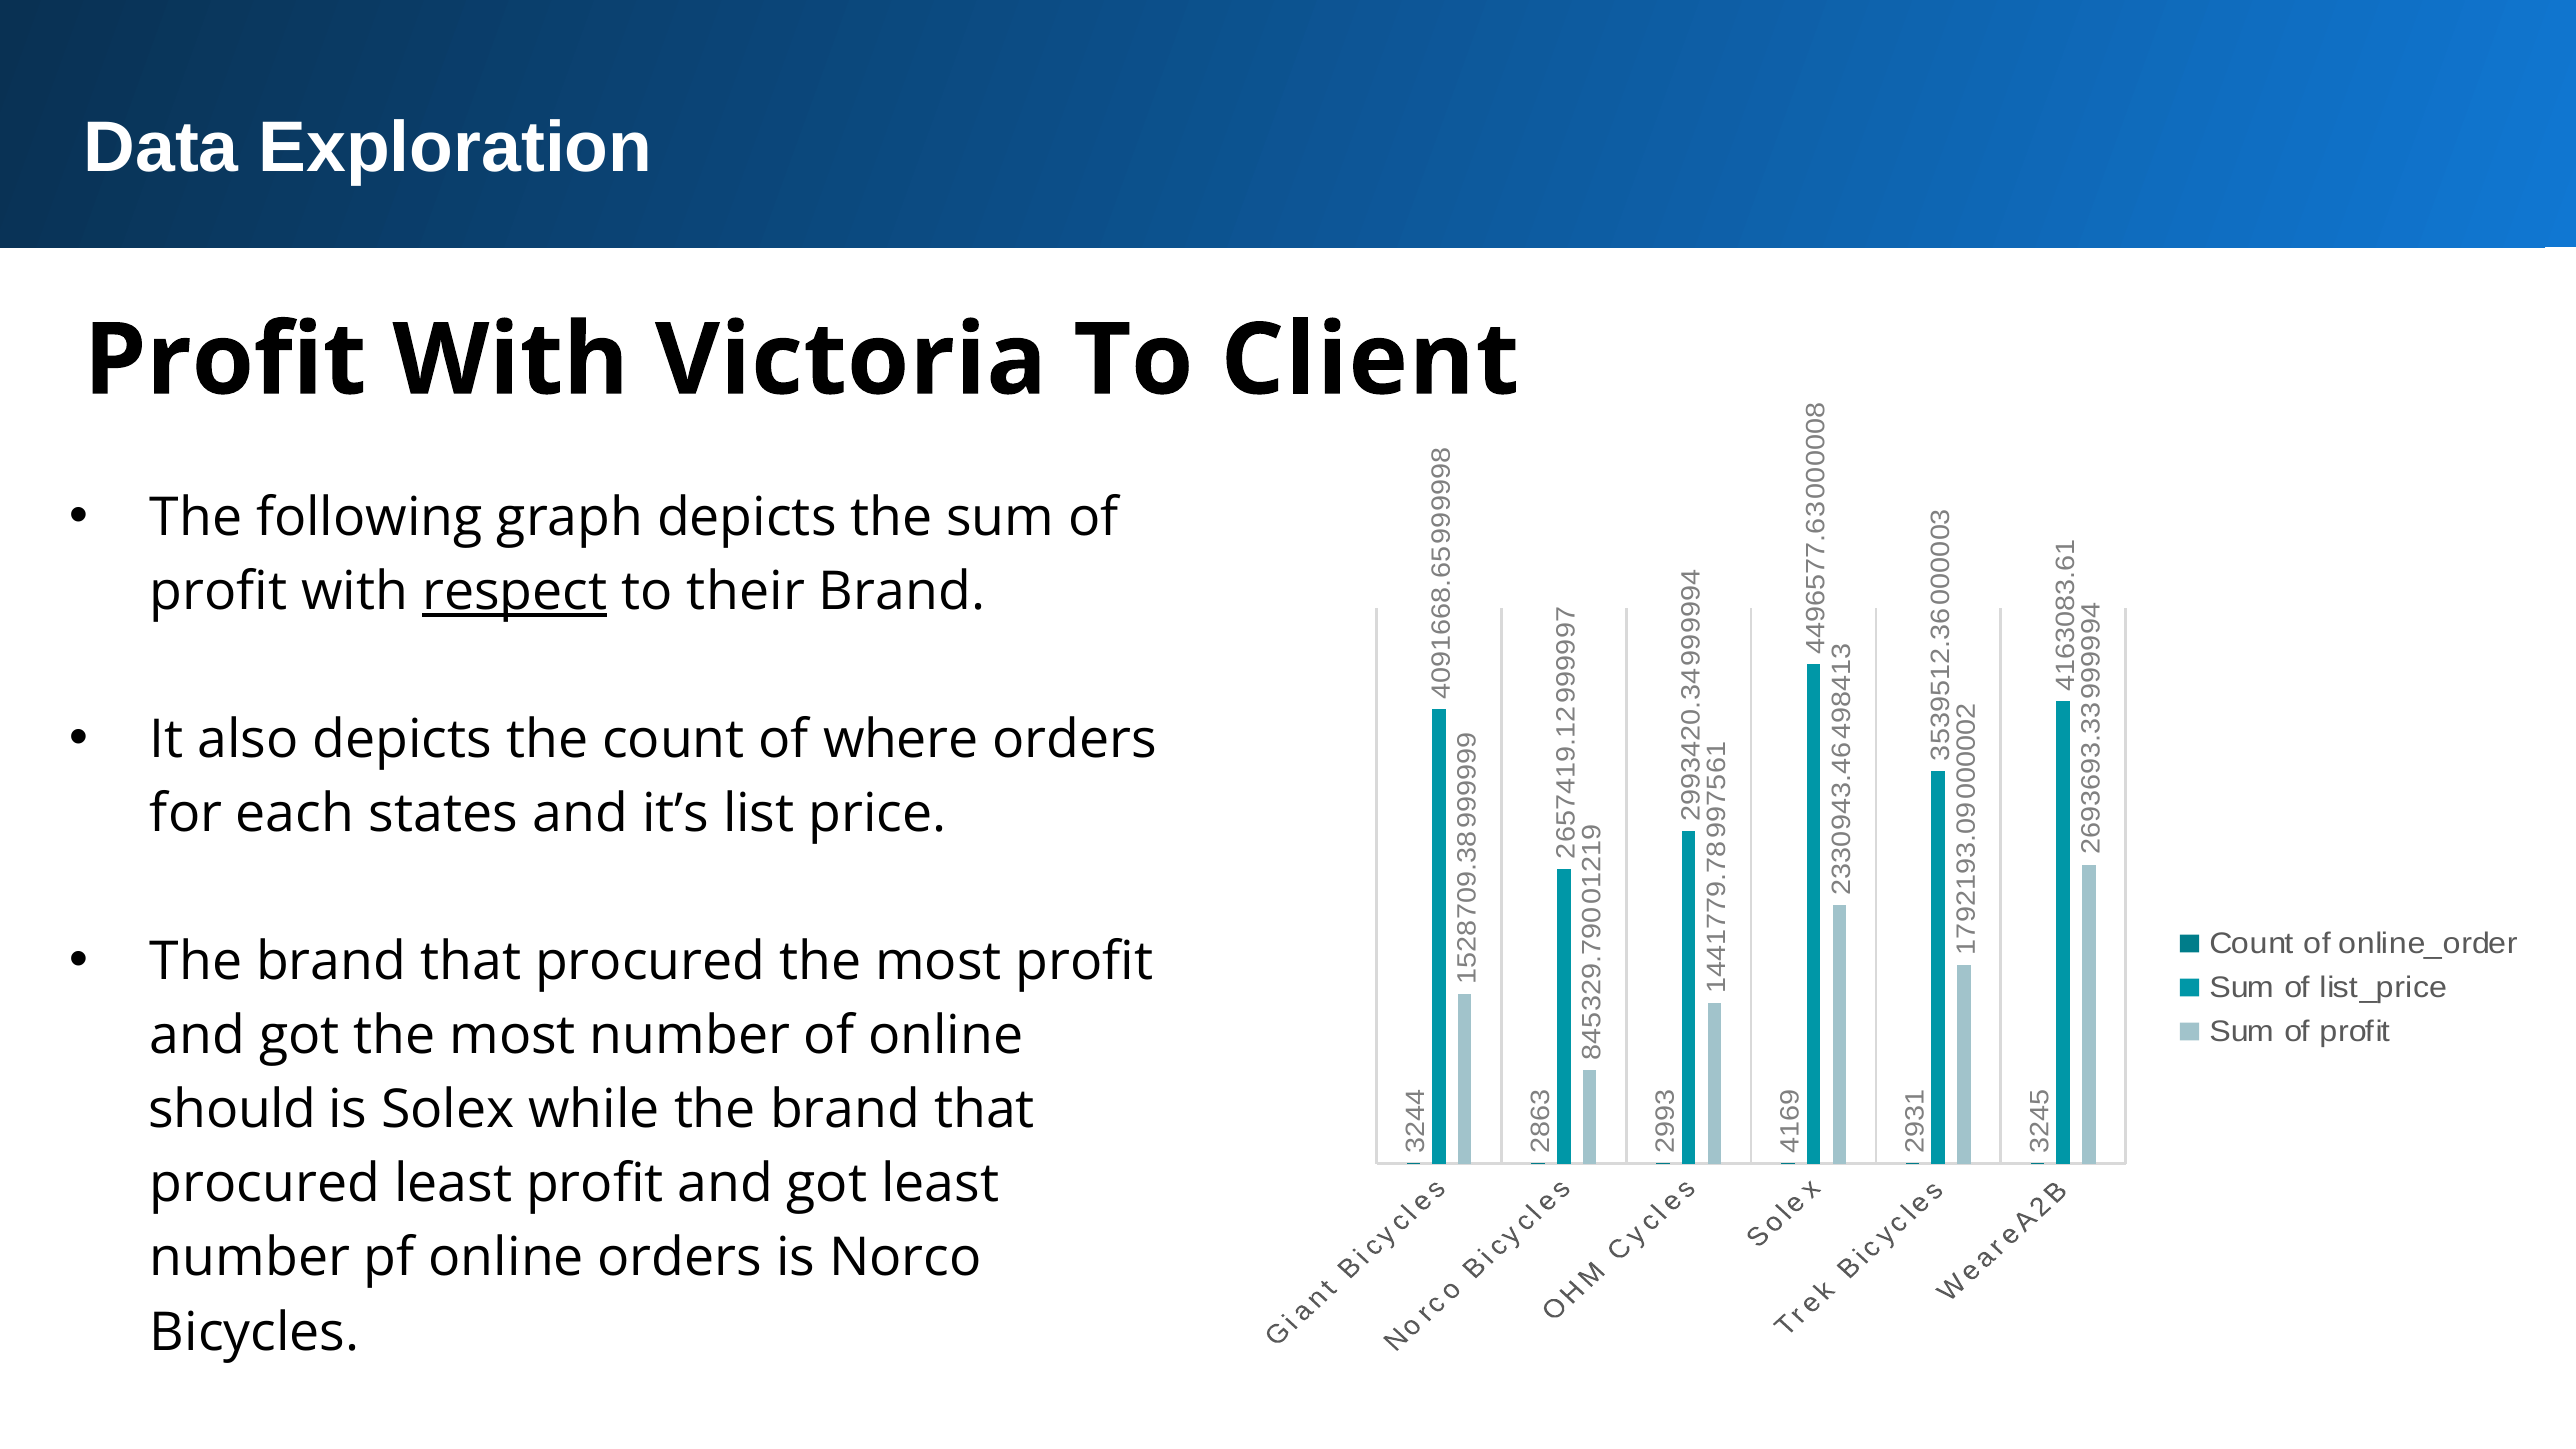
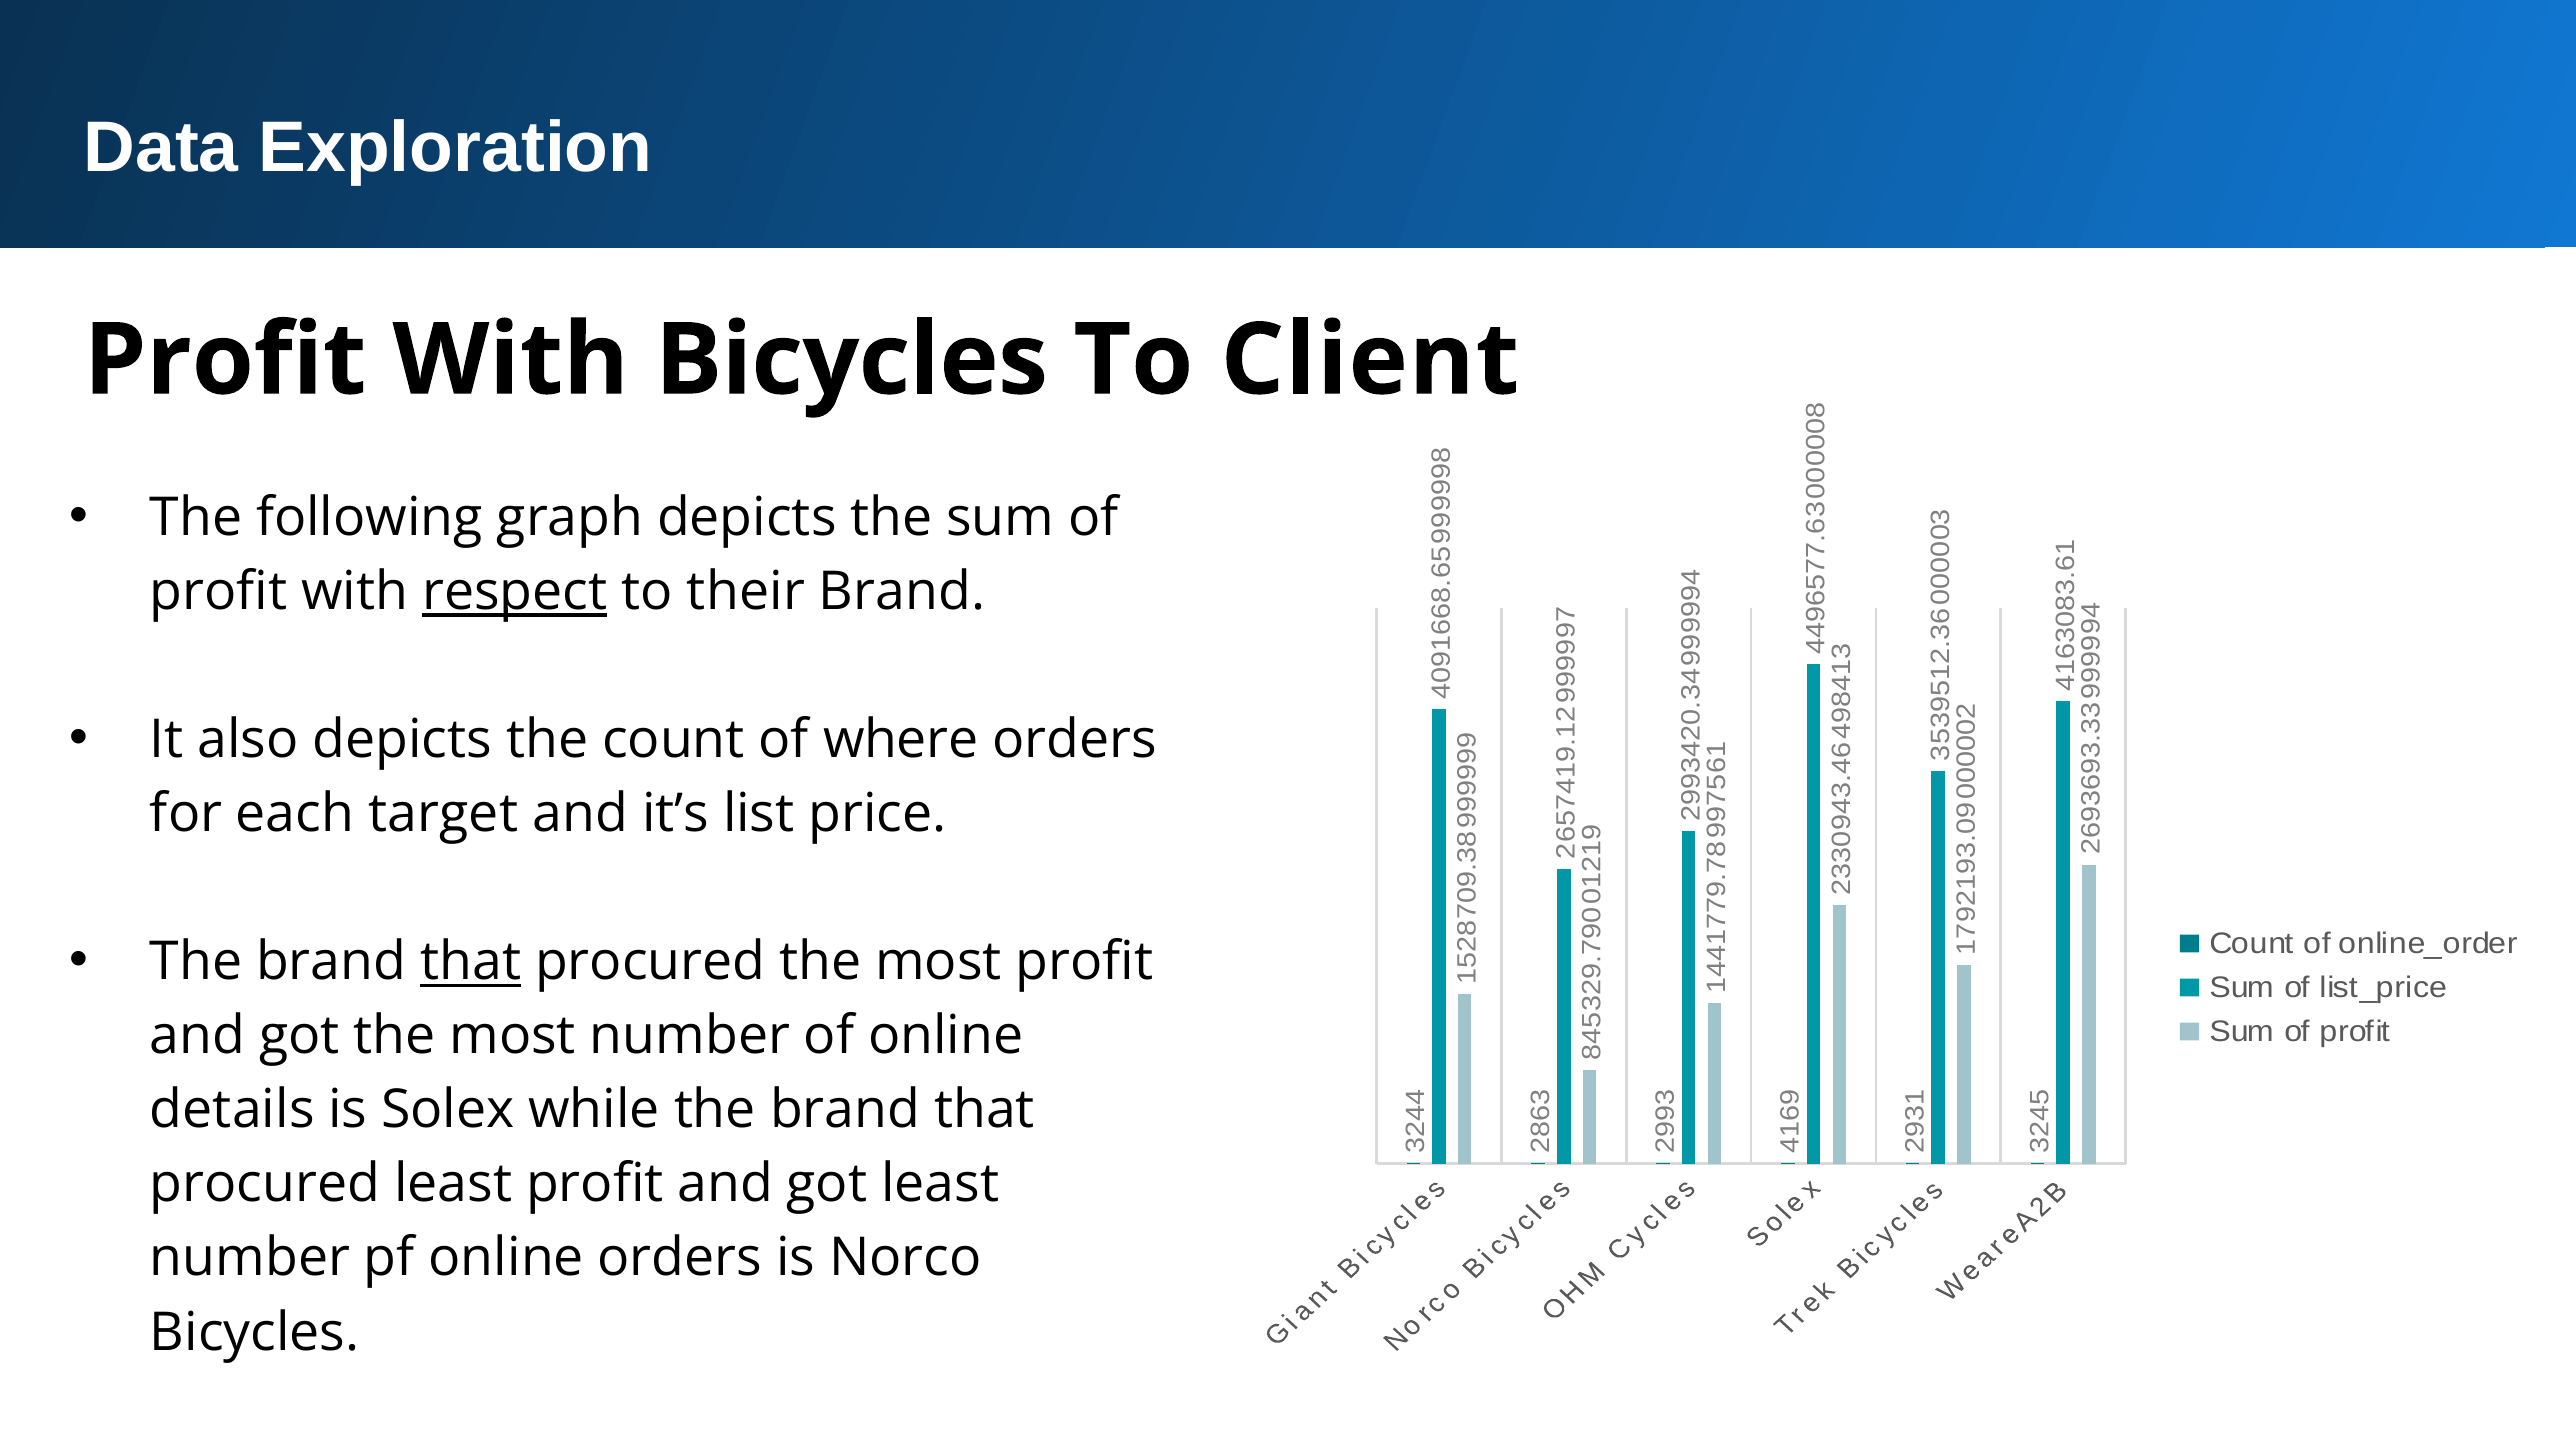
With Victoria: Victoria -> Bicycles
states: states -> target
that at (471, 962) underline: none -> present
should: should -> details
